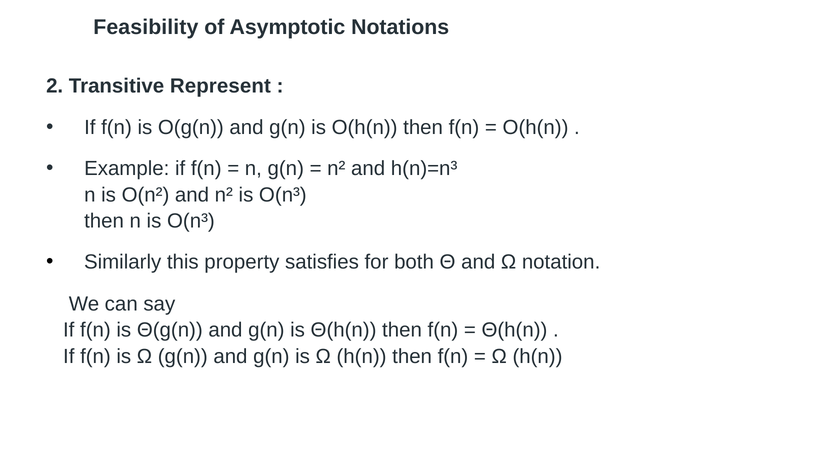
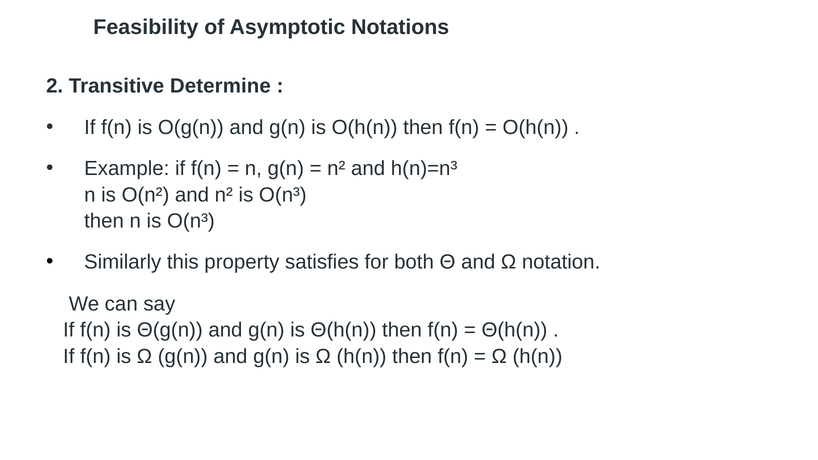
Represent: Represent -> Determine
